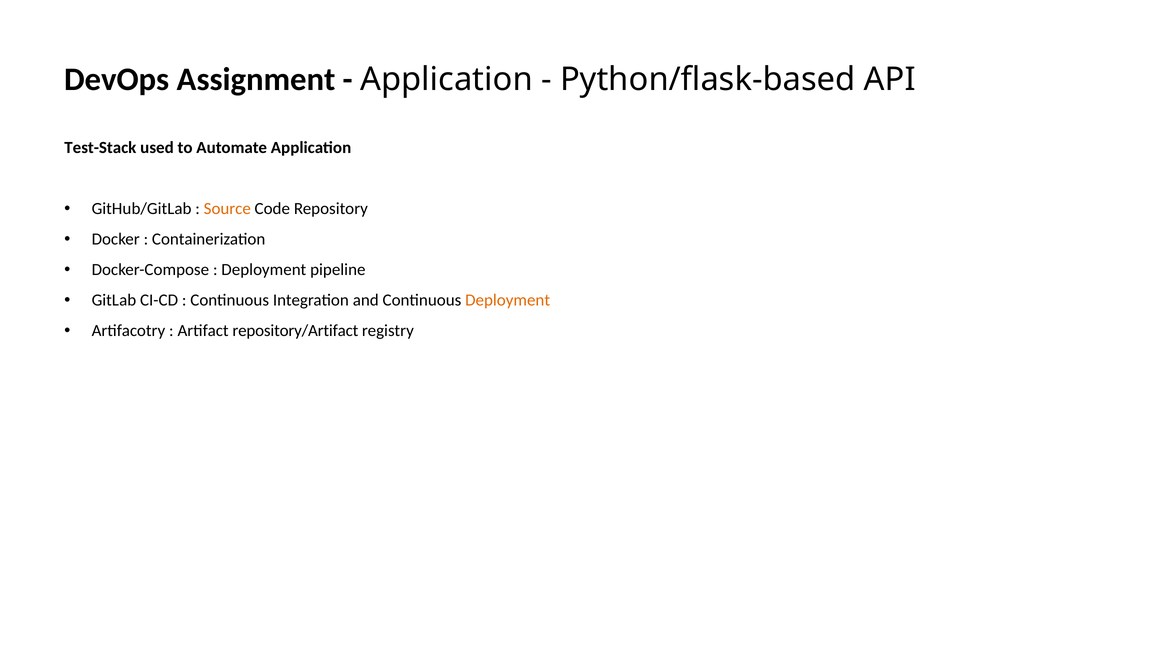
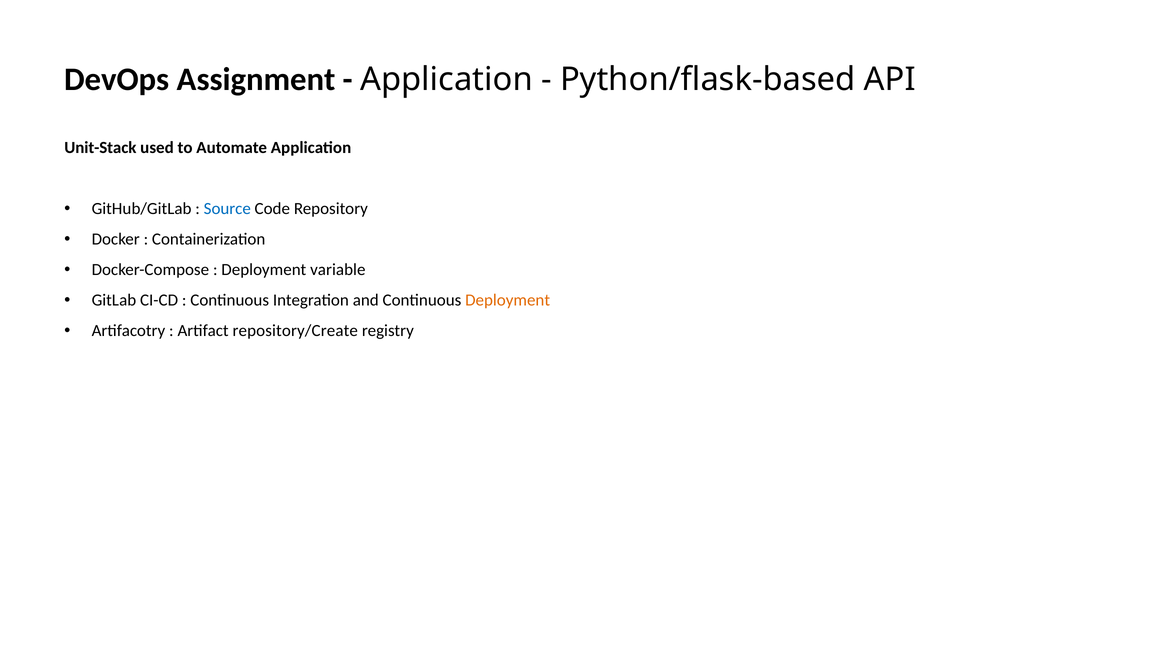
Test-Stack: Test-Stack -> Unit-Stack
Source colour: orange -> blue
pipeline: pipeline -> variable
repository/Artifact: repository/Artifact -> repository/Create
